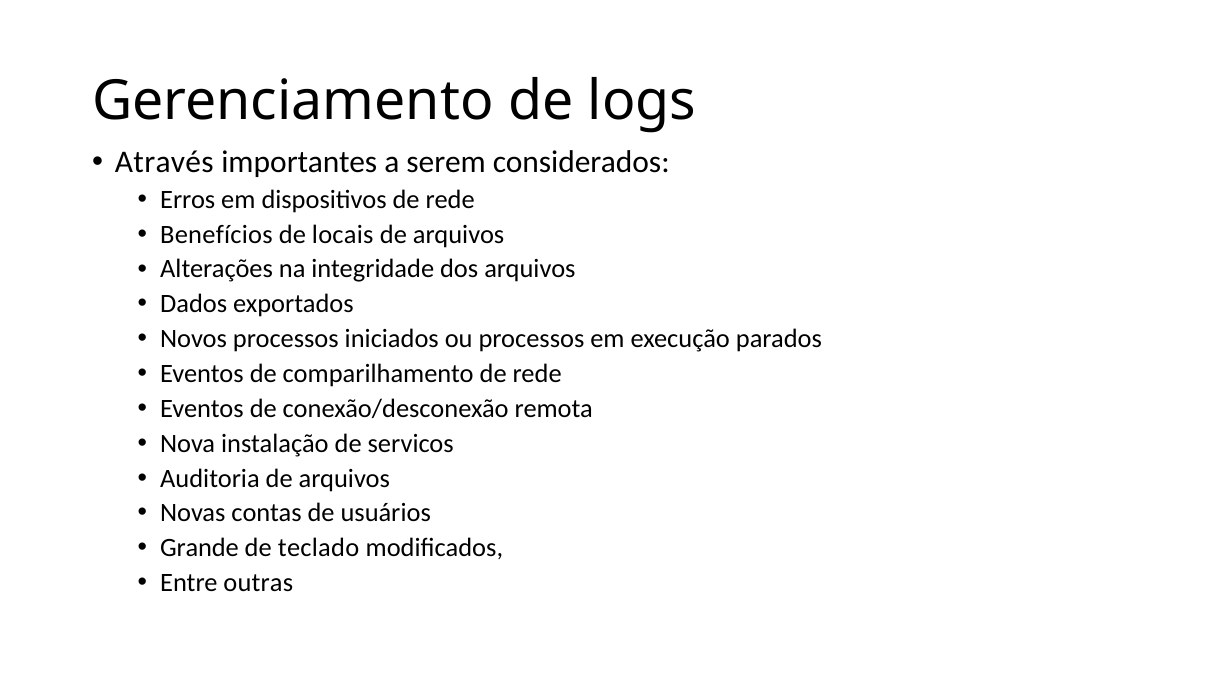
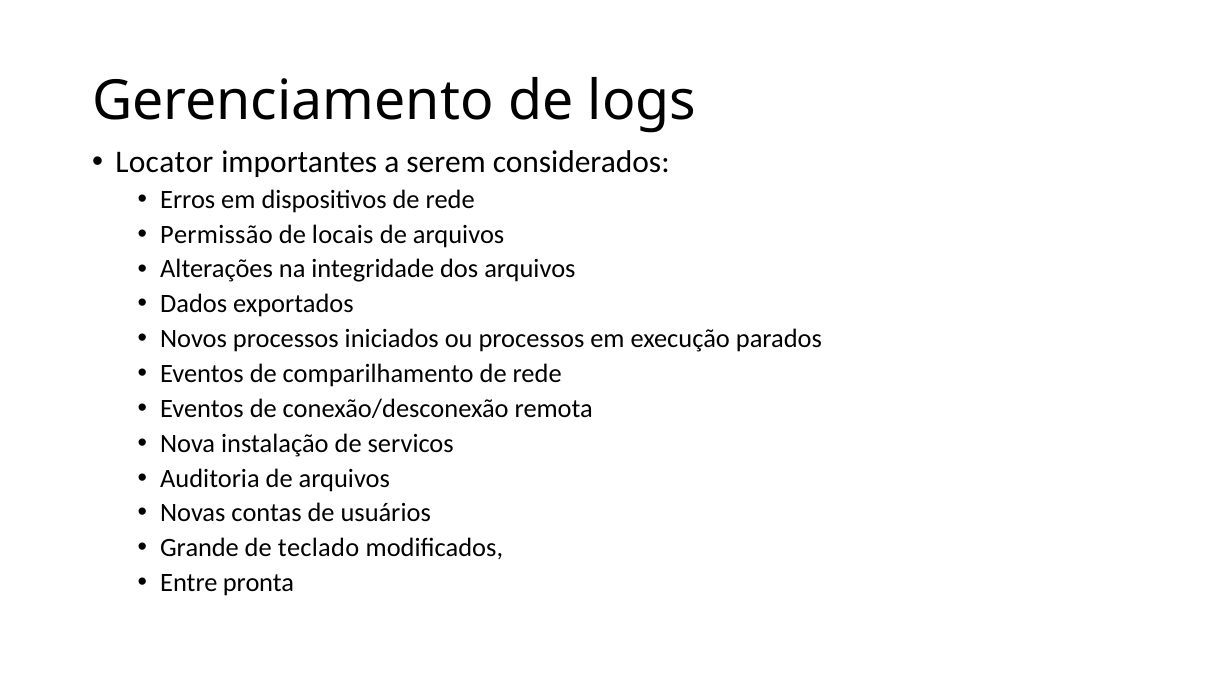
Através: Através -> Locator
Benefícios: Benefícios -> Permissão
outras: outras -> pronta
